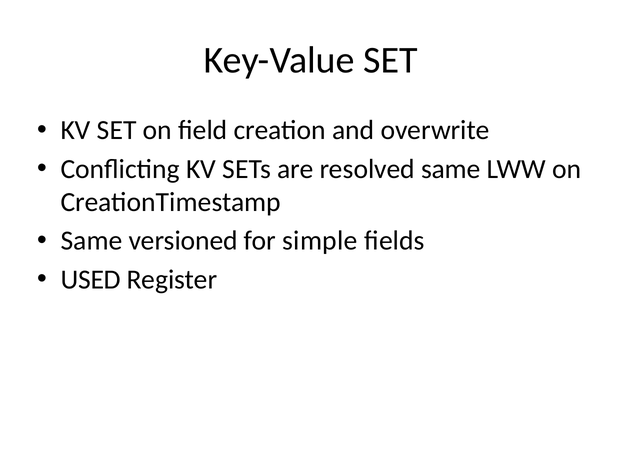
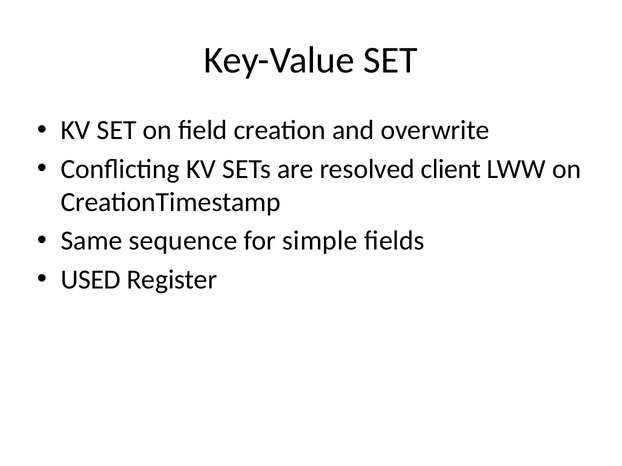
resolved same: same -> client
versioned: versioned -> sequence
